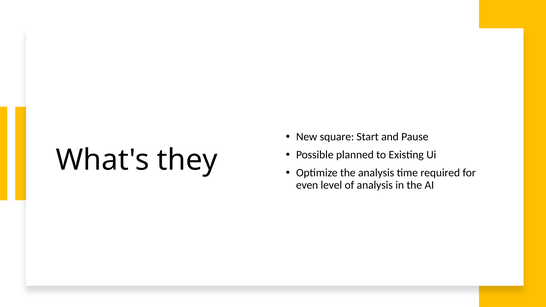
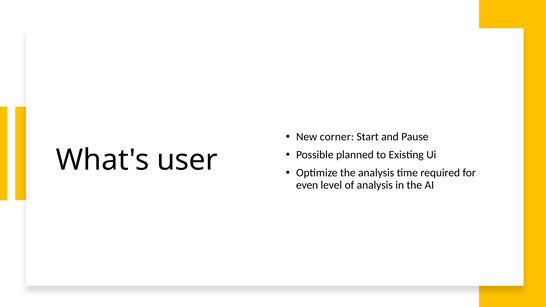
square: square -> corner
they: they -> user
